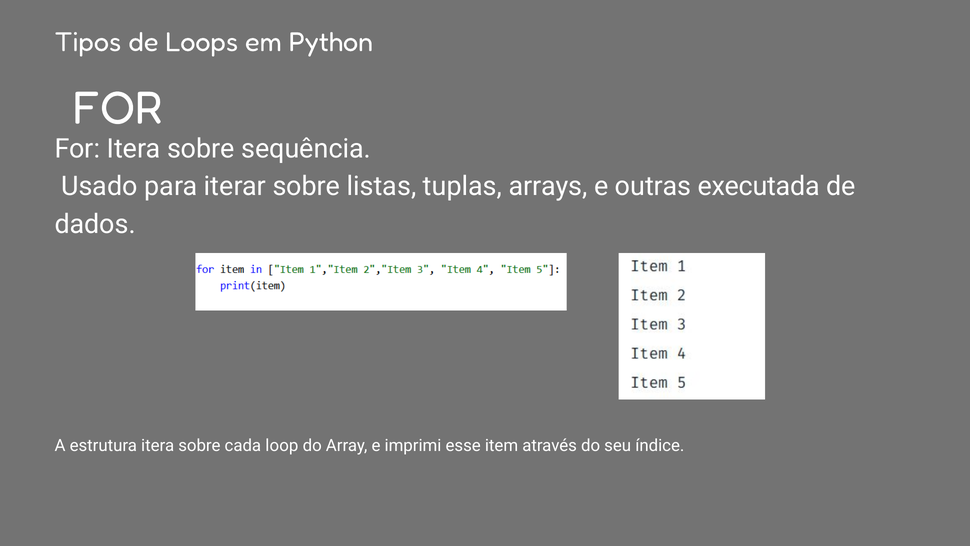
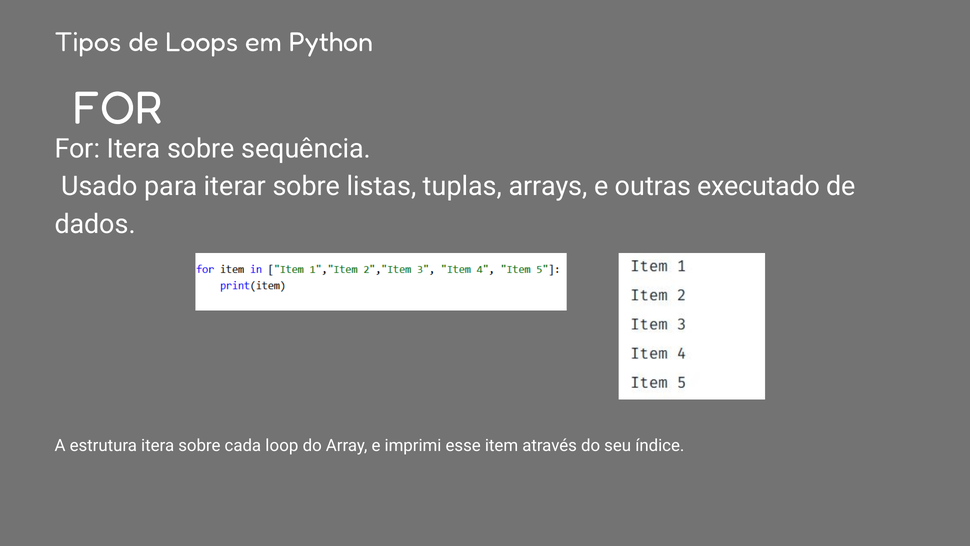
executada: executada -> executado
